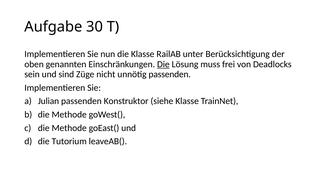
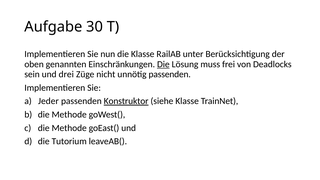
sind: sind -> drei
Julian: Julian -> Jeder
Konstruktor underline: none -> present
